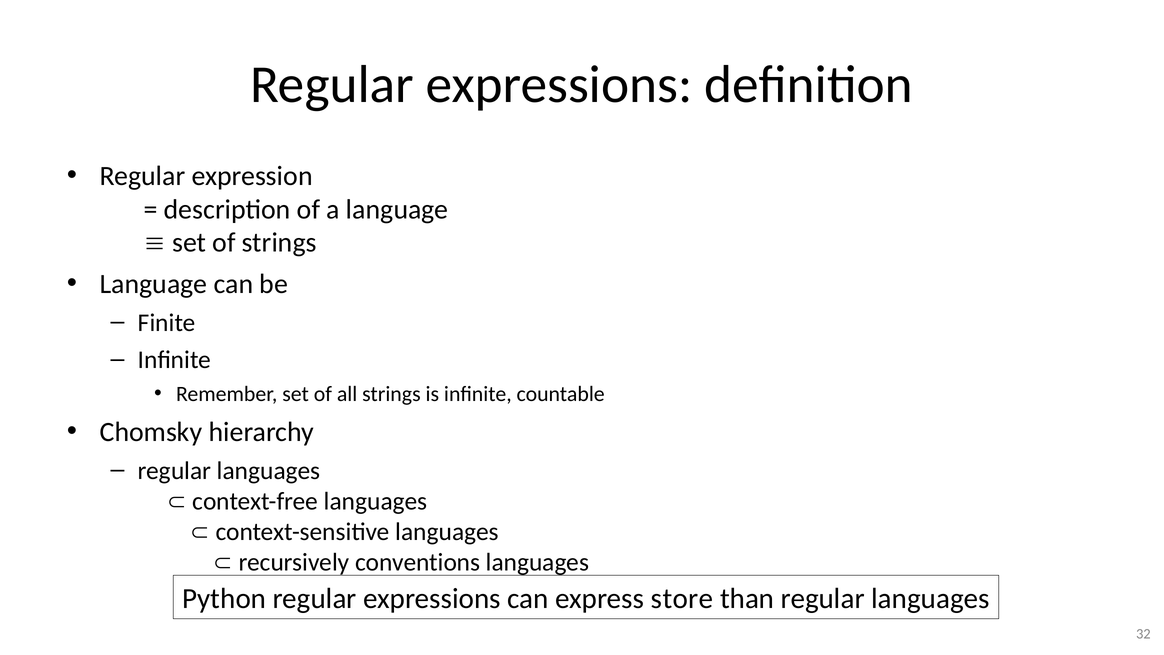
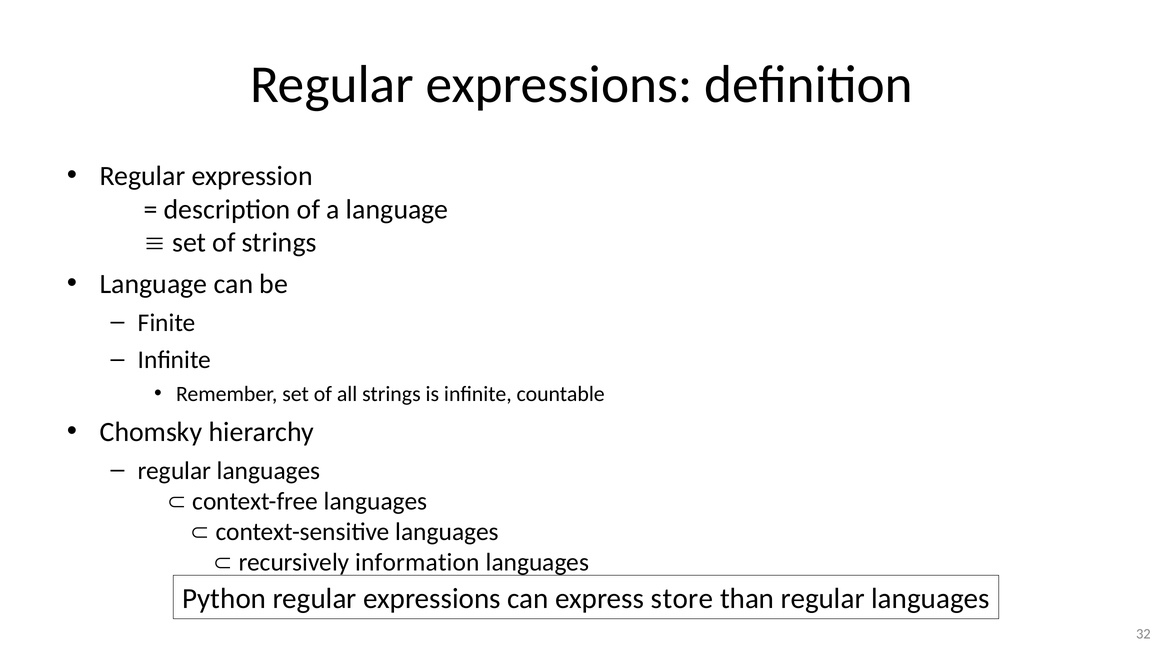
conventions: conventions -> information
